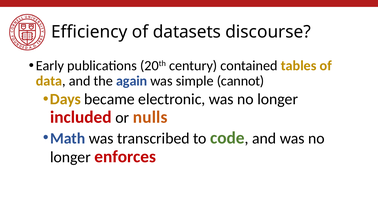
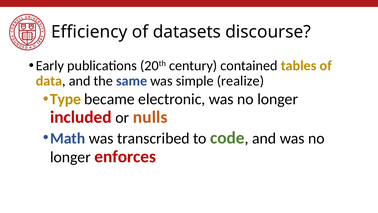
again: again -> same
cannot: cannot -> realize
Days: Days -> Type
